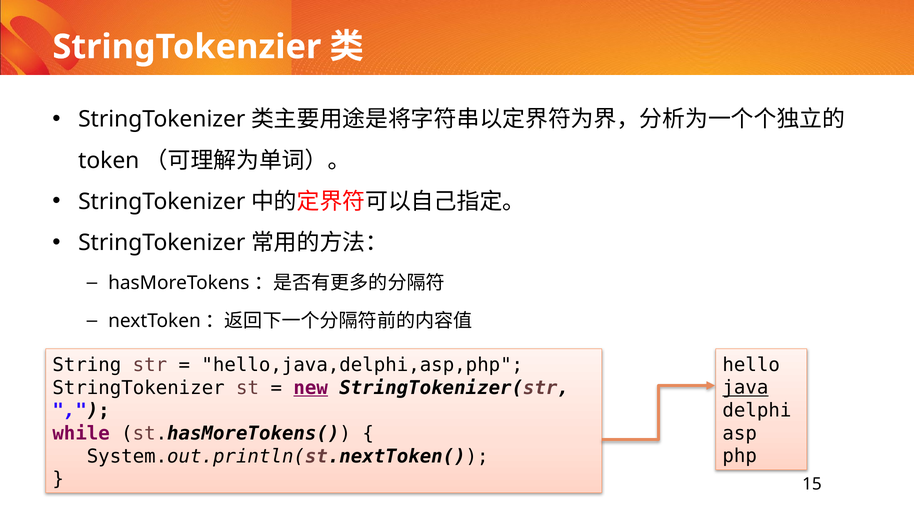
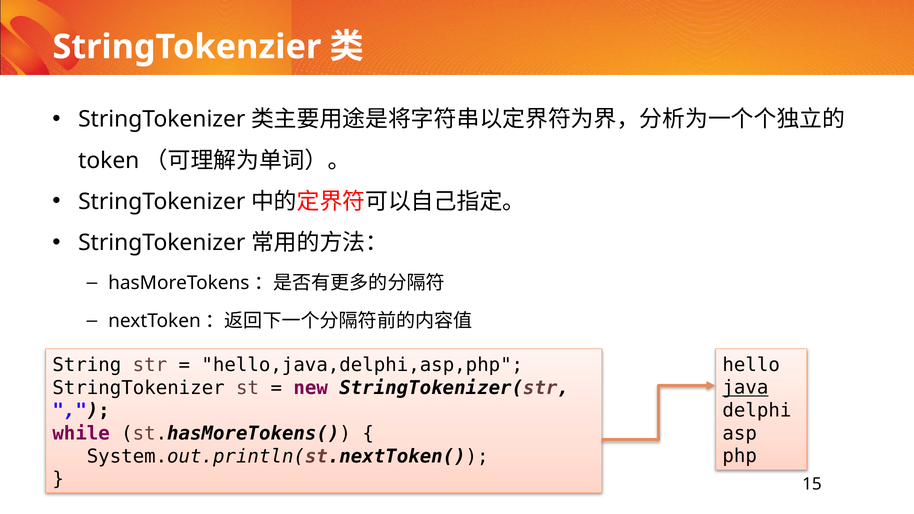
new underline: present -> none
